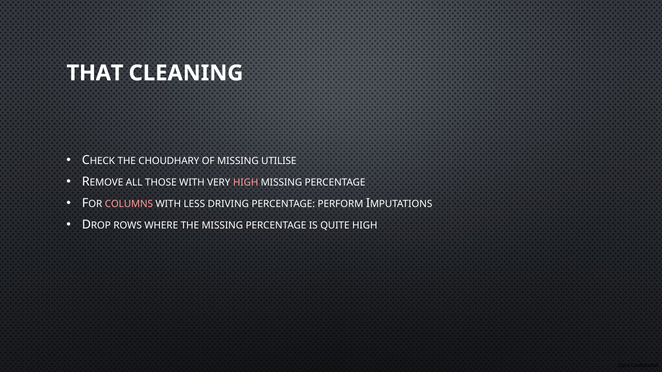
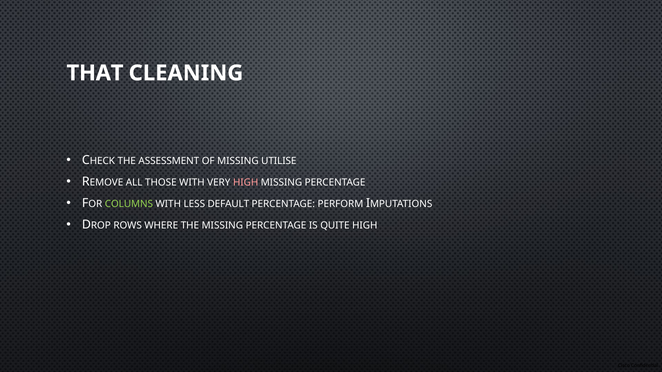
CHOUDHARY: CHOUDHARY -> ASSESSMENT
COLUMNS colour: pink -> light green
DRIVING: DRIVING -> DEFAULT
